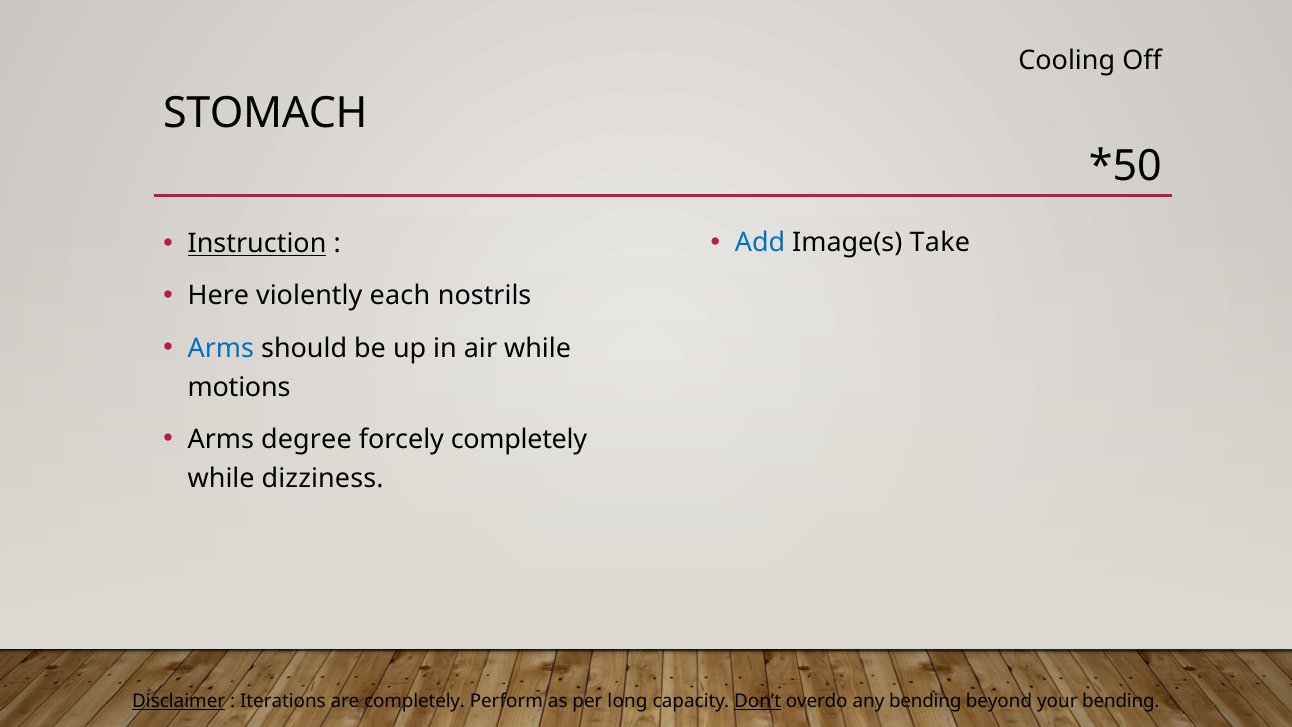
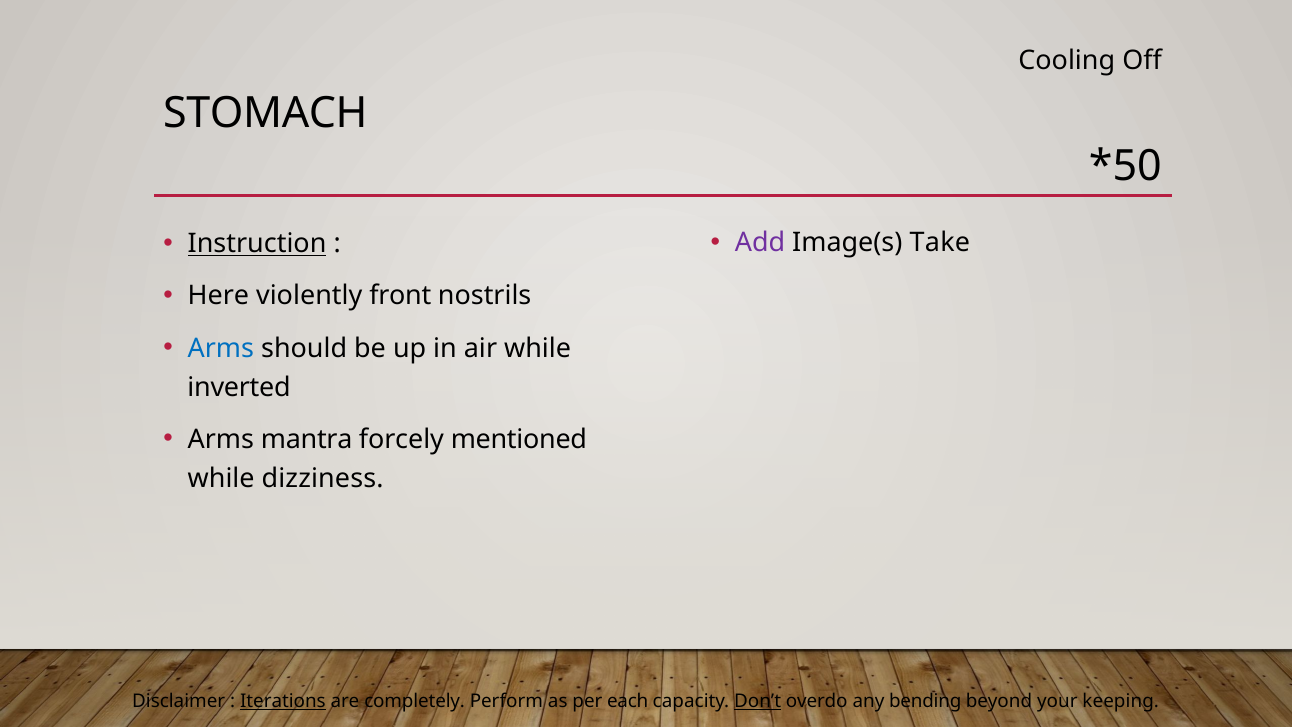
Add colour: blue -> purple
each: each -> front
motions: motions -> inverted
degree: degree -> mantra
forcely completely: completely -> mentioned
Disclaimer underline: present -> none
Iterations underline: none -> present
long: long -> each
your bending: bending -> keeping
